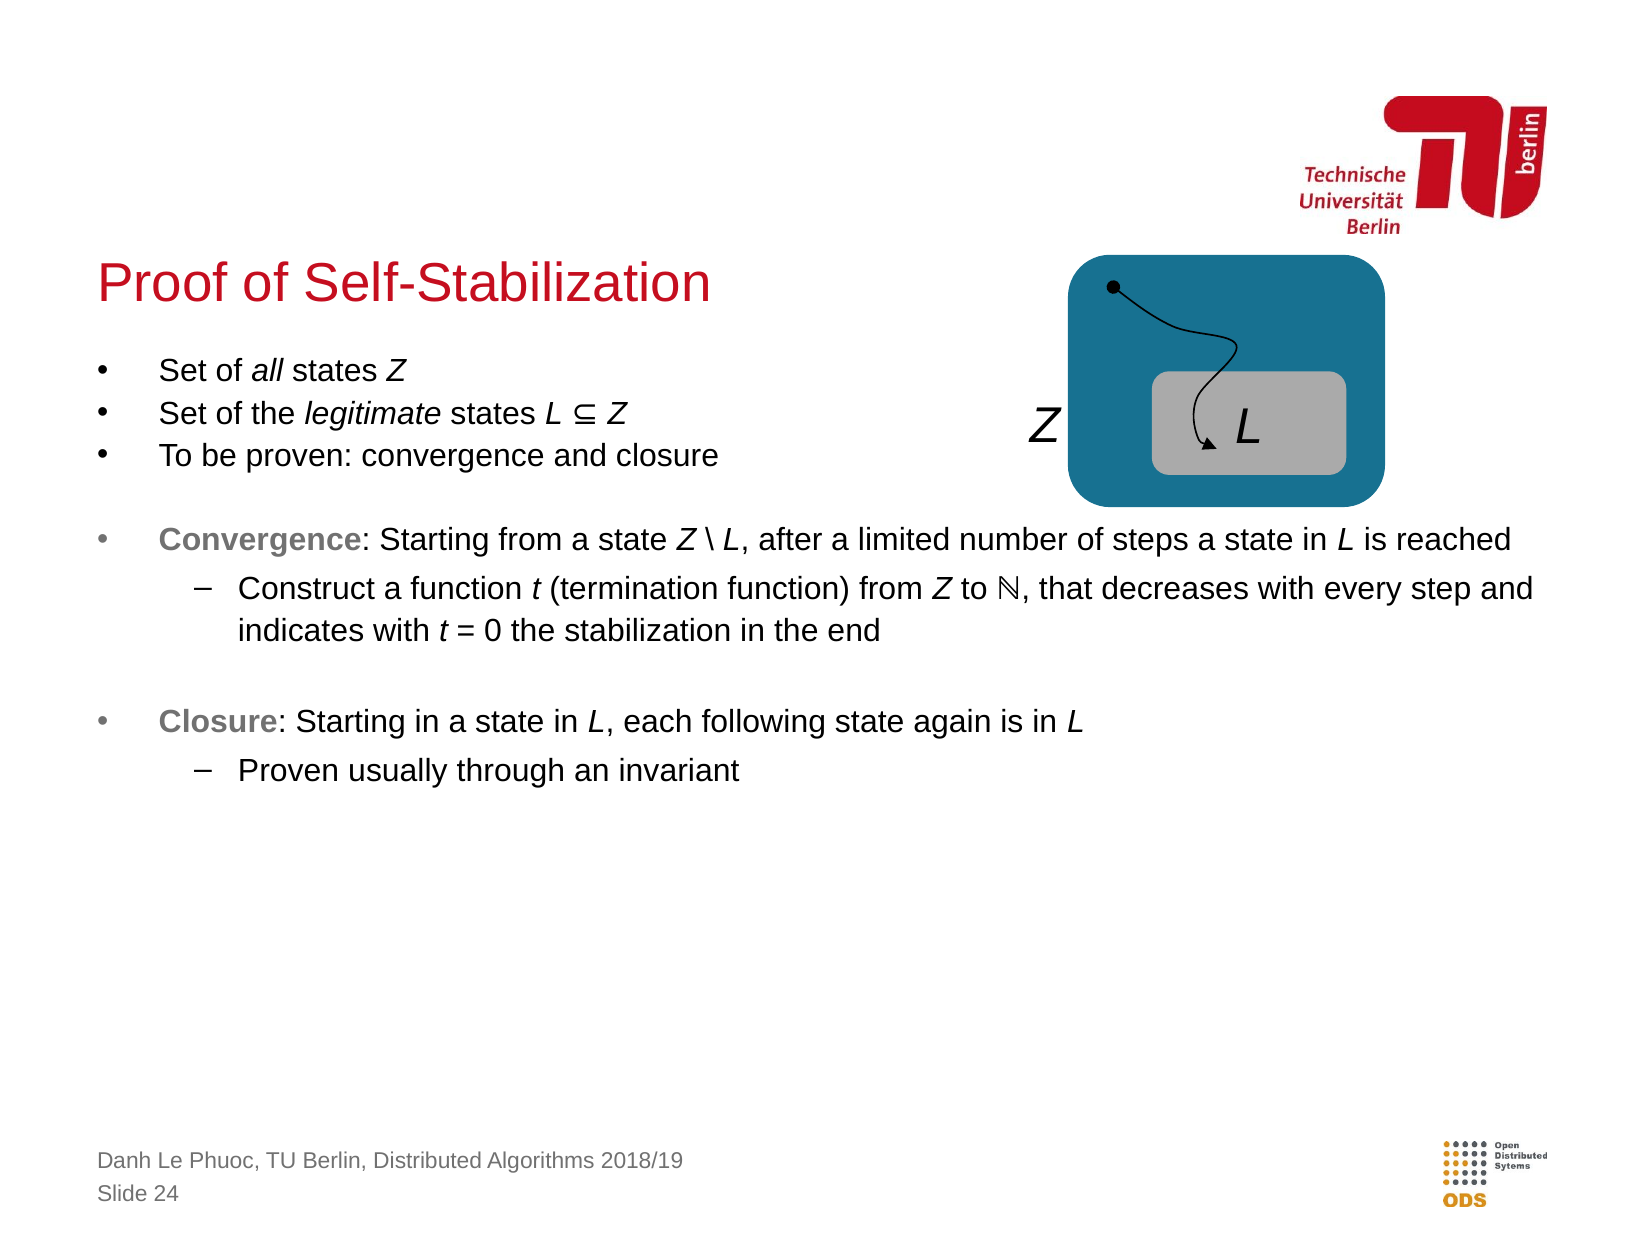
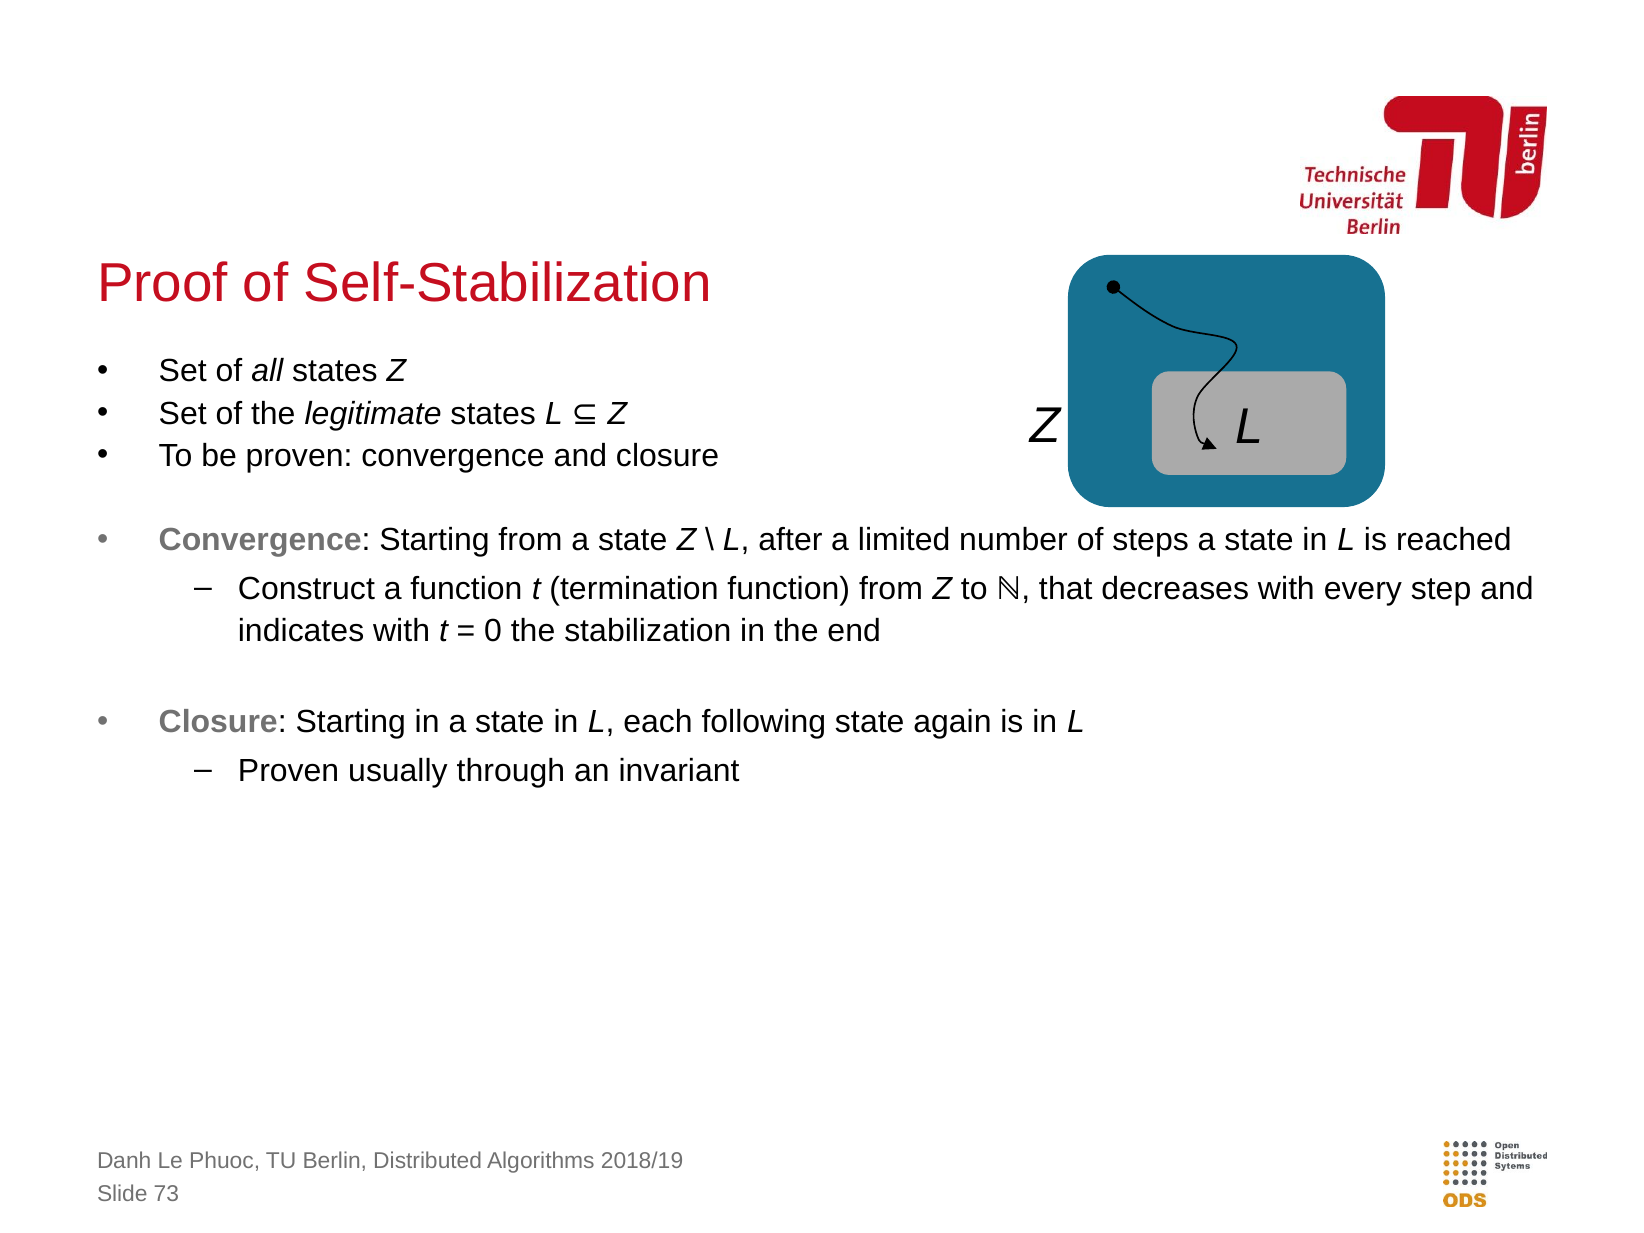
24: 24 -> 73
